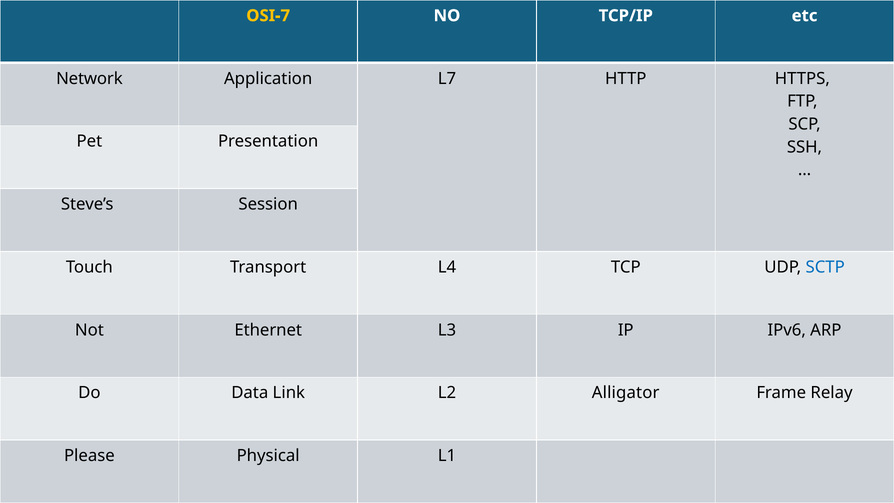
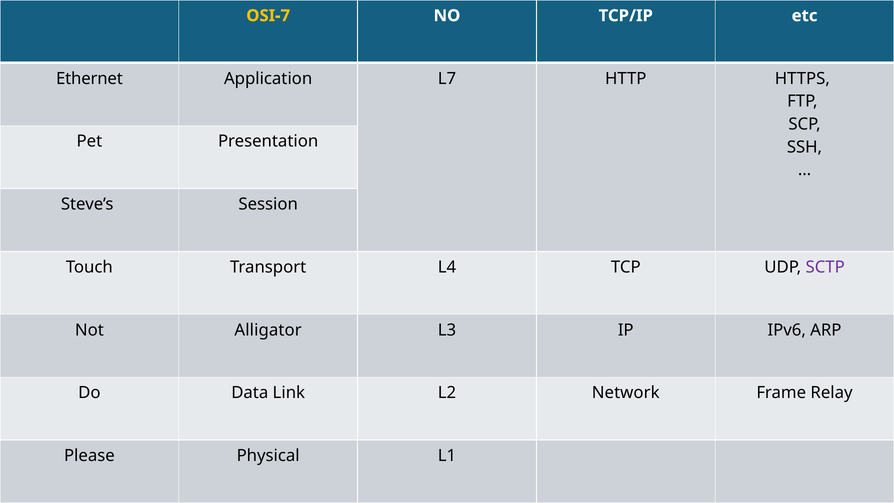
Network: Network -> Ethernet
SCTP colour: blue -> purple
Ethernet: Ethernet -> Alligator
Alligator: Alligator -> Network
